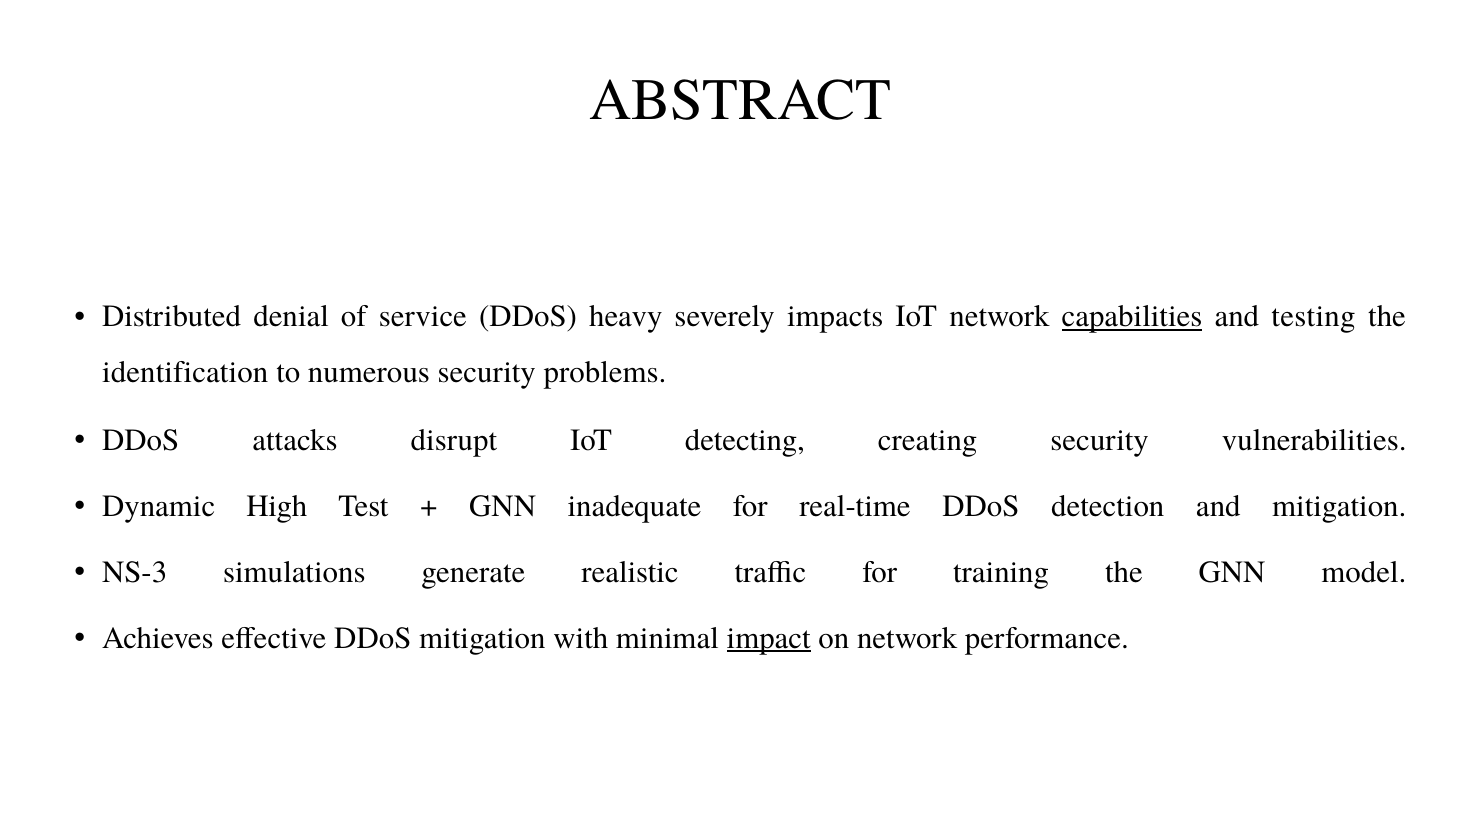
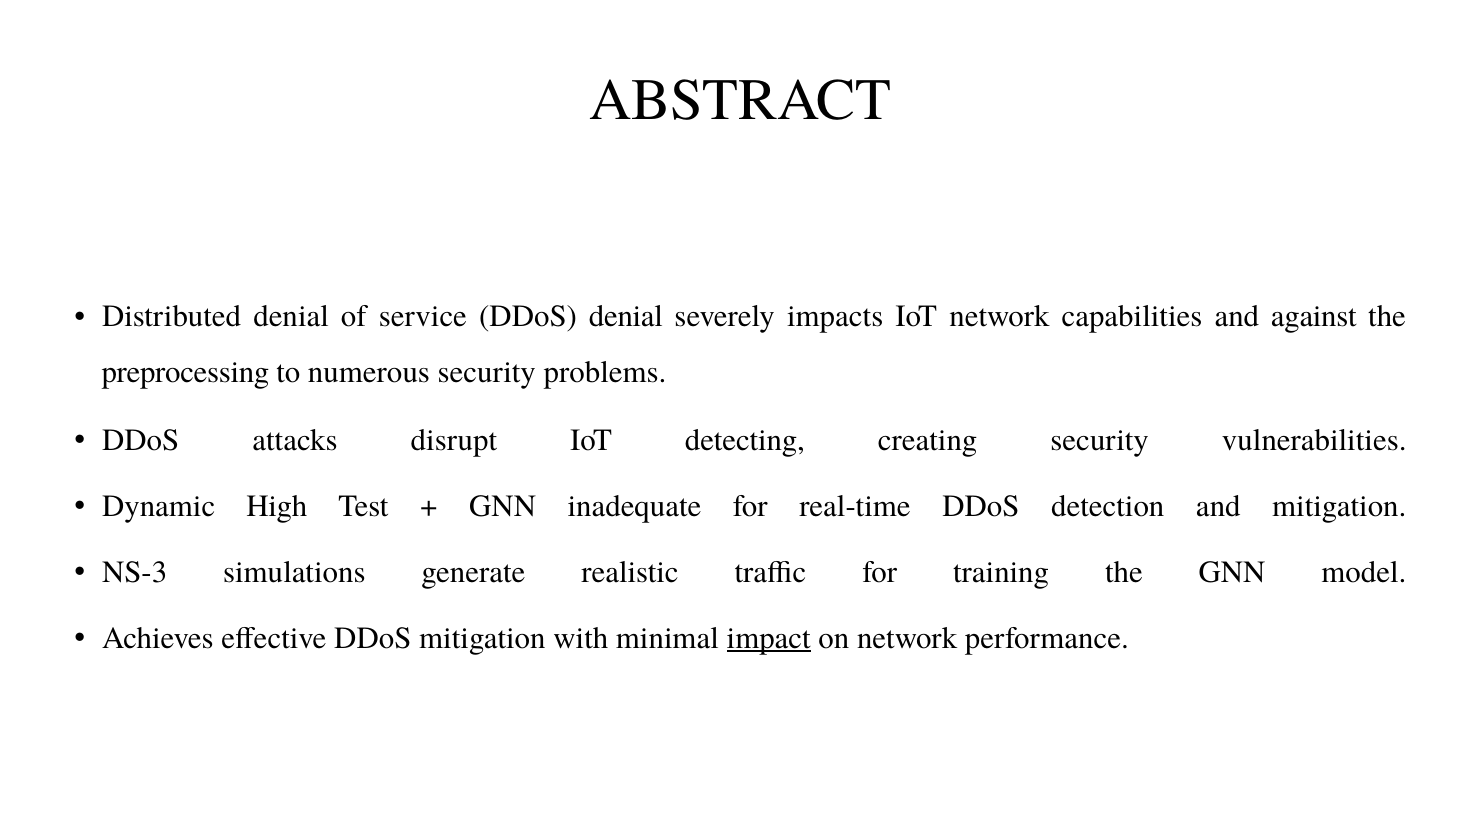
DDoS heavy: heavy -> denial
capabilities underline: present -> none
testing: testing -> against
identification: identification -> preprocessing
